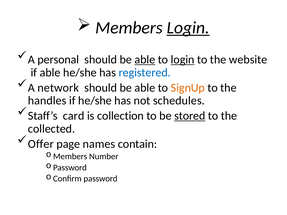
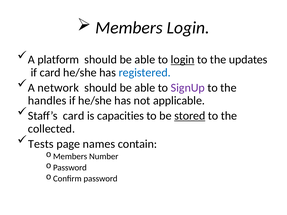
Login at (188, 28) underline: present -> none
personal: personal -> platform
able at (145, 60) underline: present -> none
website: website -> updates
if able: able -> card
SignUp colour: orange -> purple
schedules: schedules -> applicable
collection: collection -> capacities
Offer: Offer -> Tests
